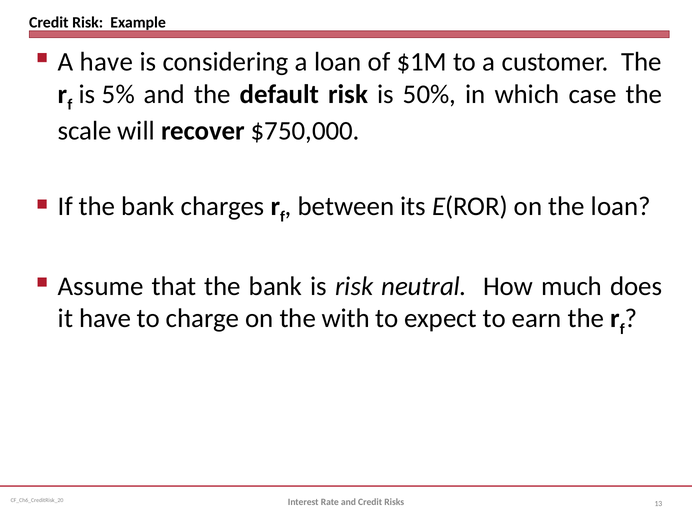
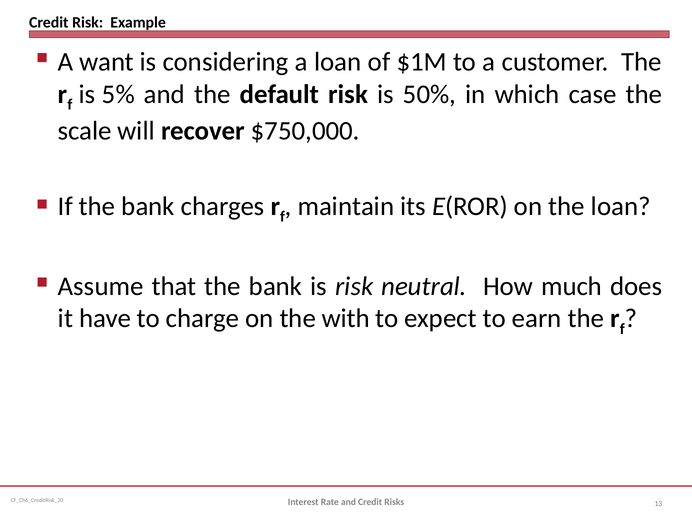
A have: have -> want
between: between -> maintain
